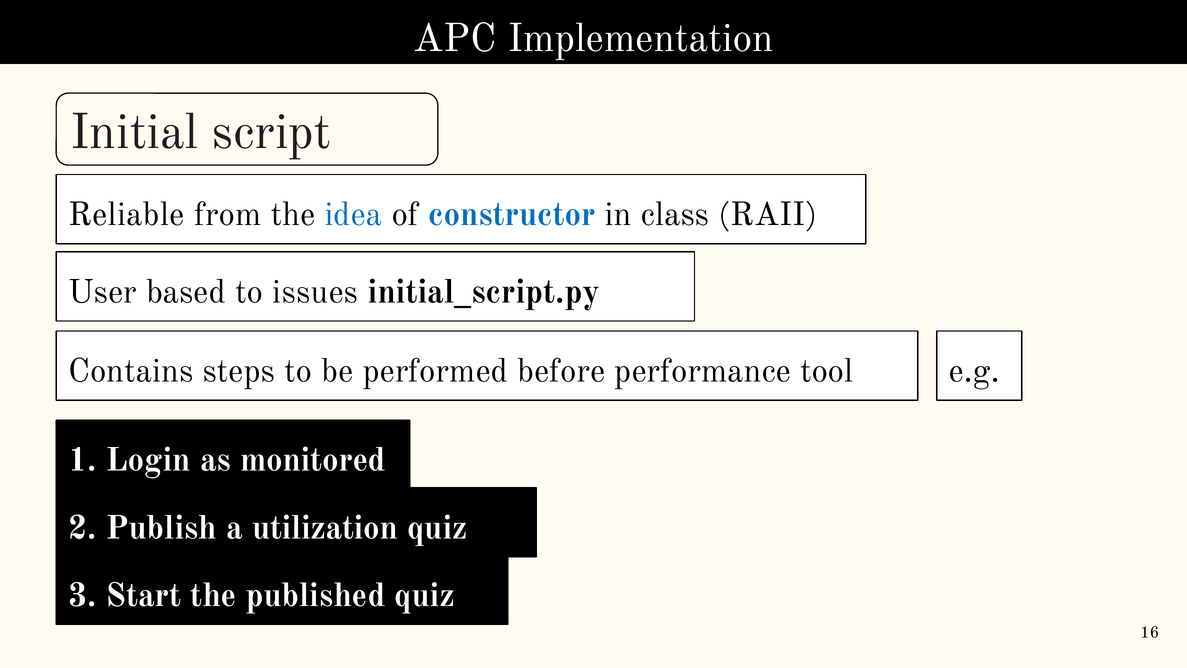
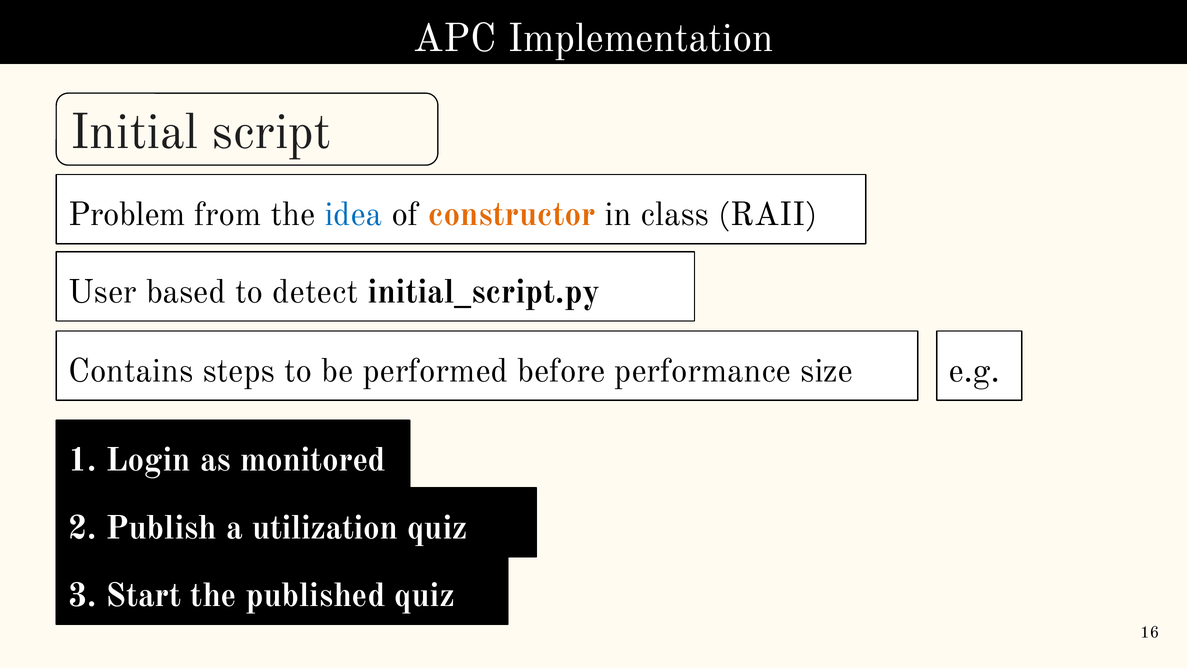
Reliable: Reliable -> Problem
constructor colour: blue -> orange
issues: issues -> detect
tool: tool -> size
